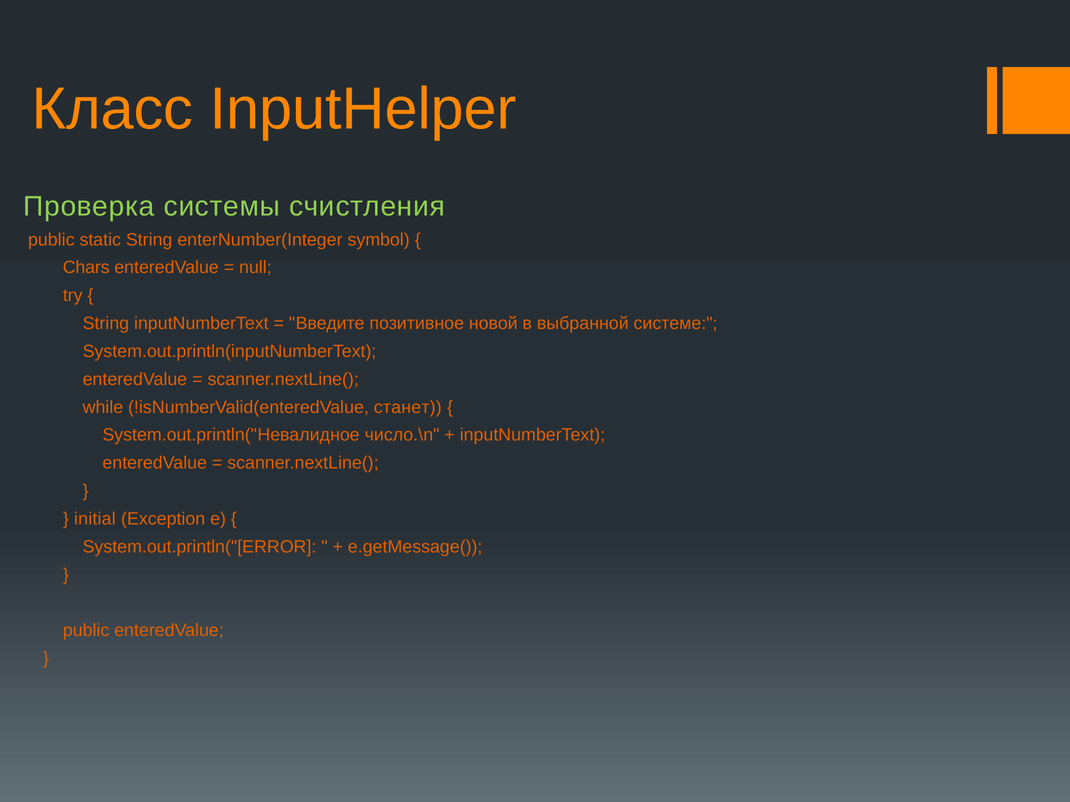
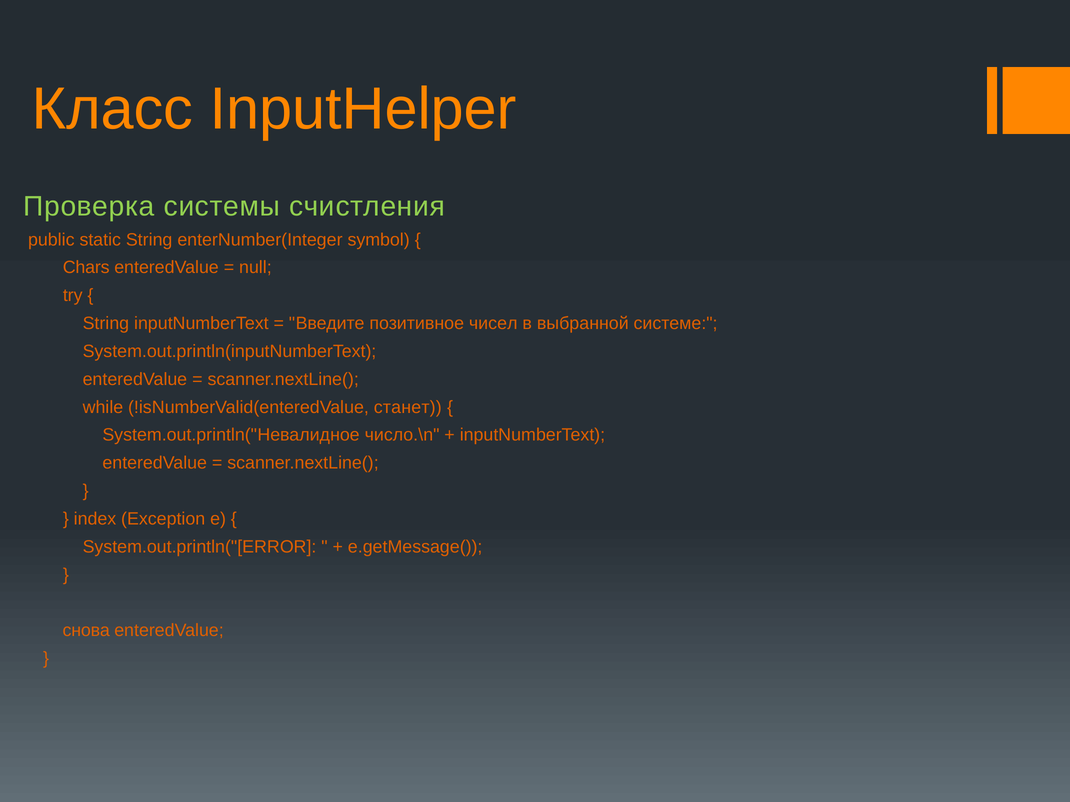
новой: новой -> чисел
initial: initial -> index
public at (86, 631): public -> снова
